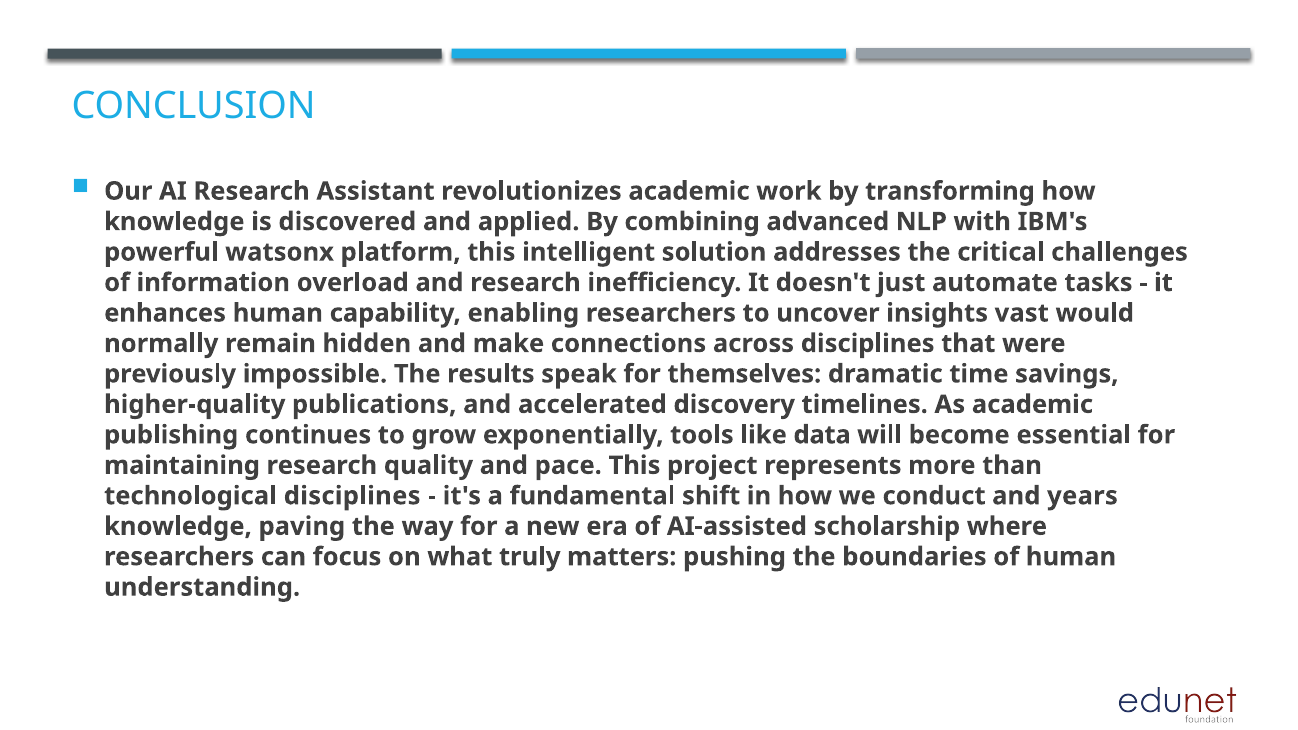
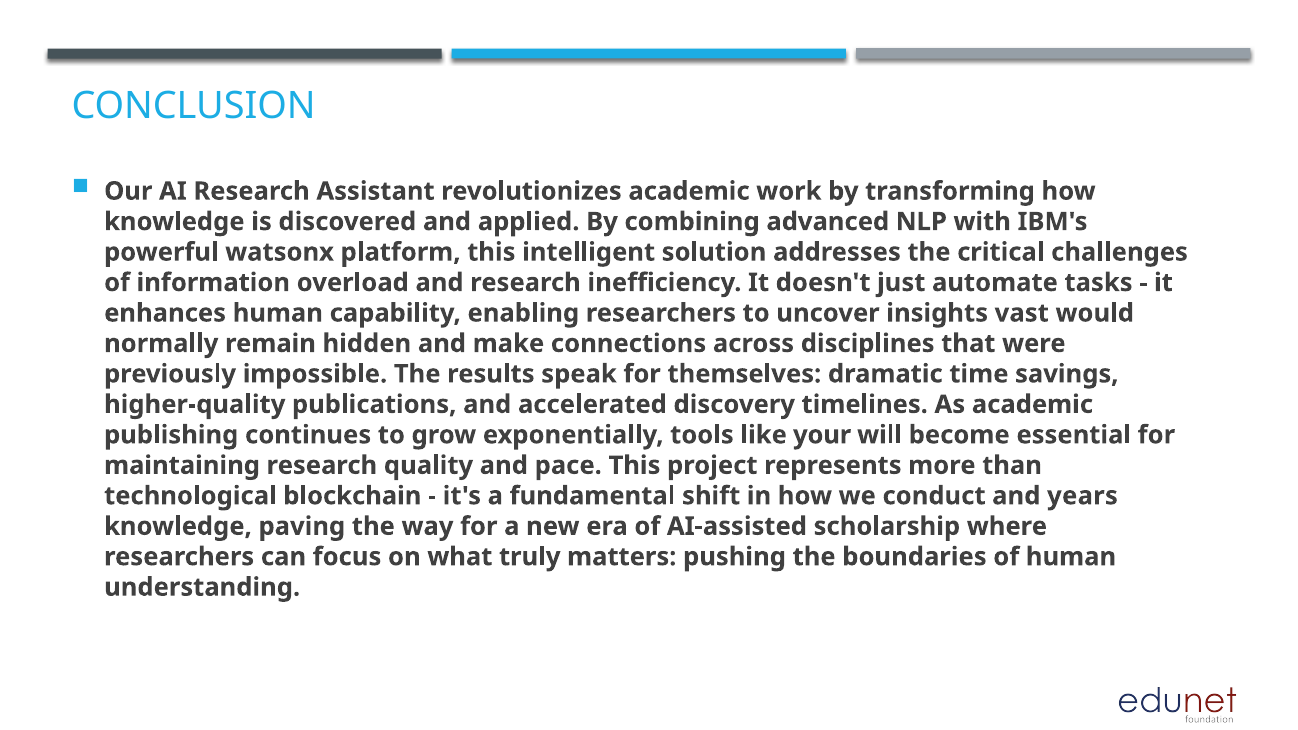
data: data -> your
technological disciplines: disciplines -> blockchain
